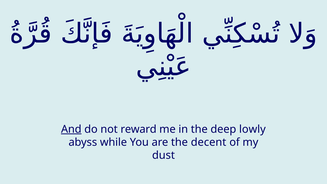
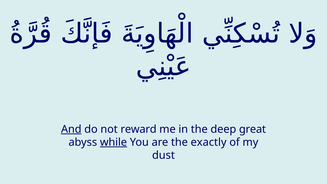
lowly: lowly -> great
while underline: none -> present
decent: decent -> exactly
